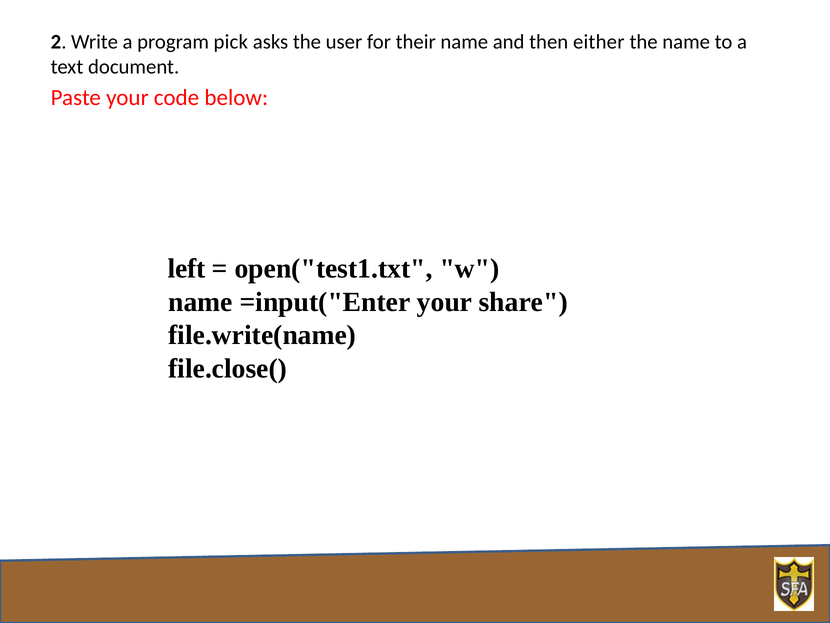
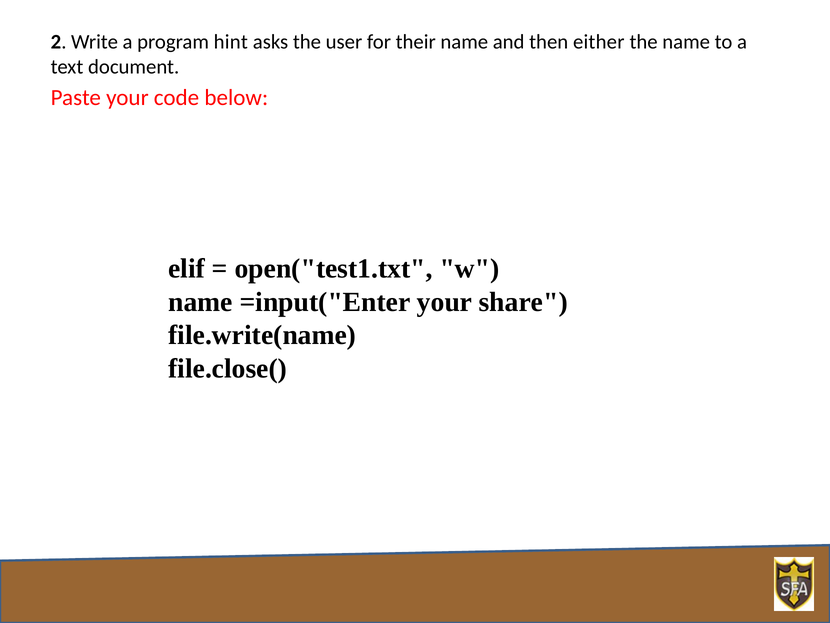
pick: pick -> hint
left: left -> elif
